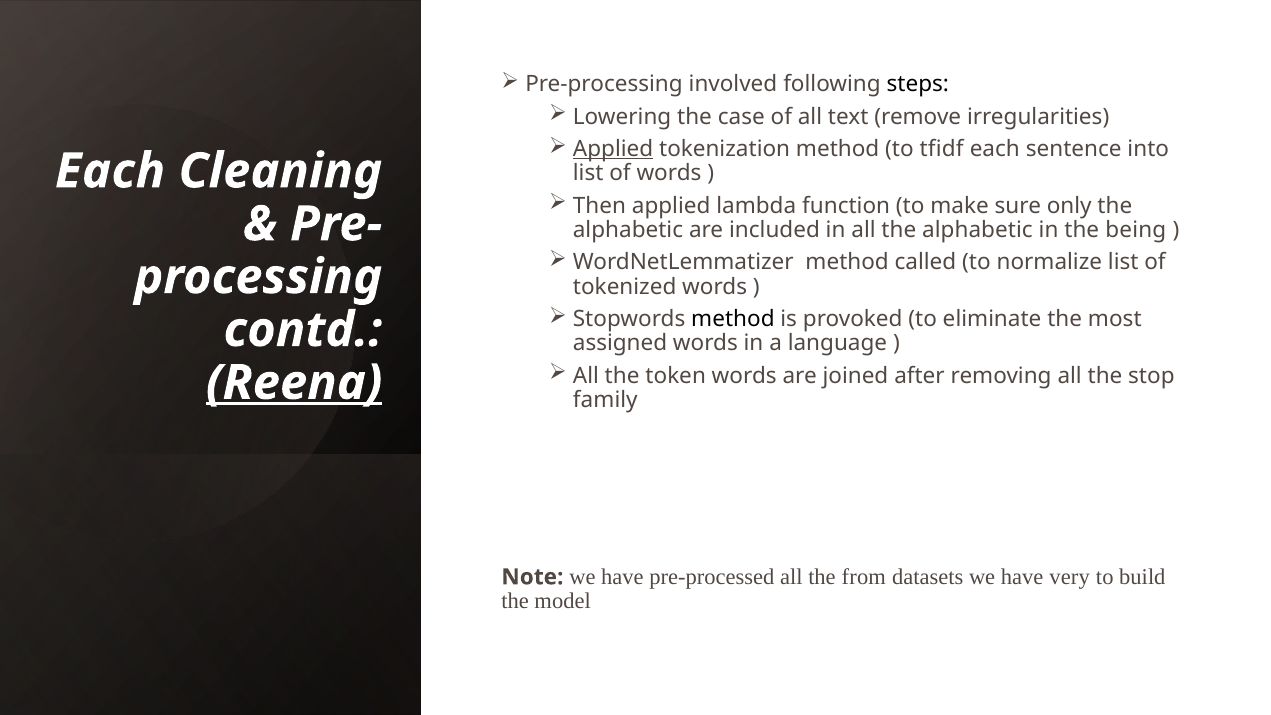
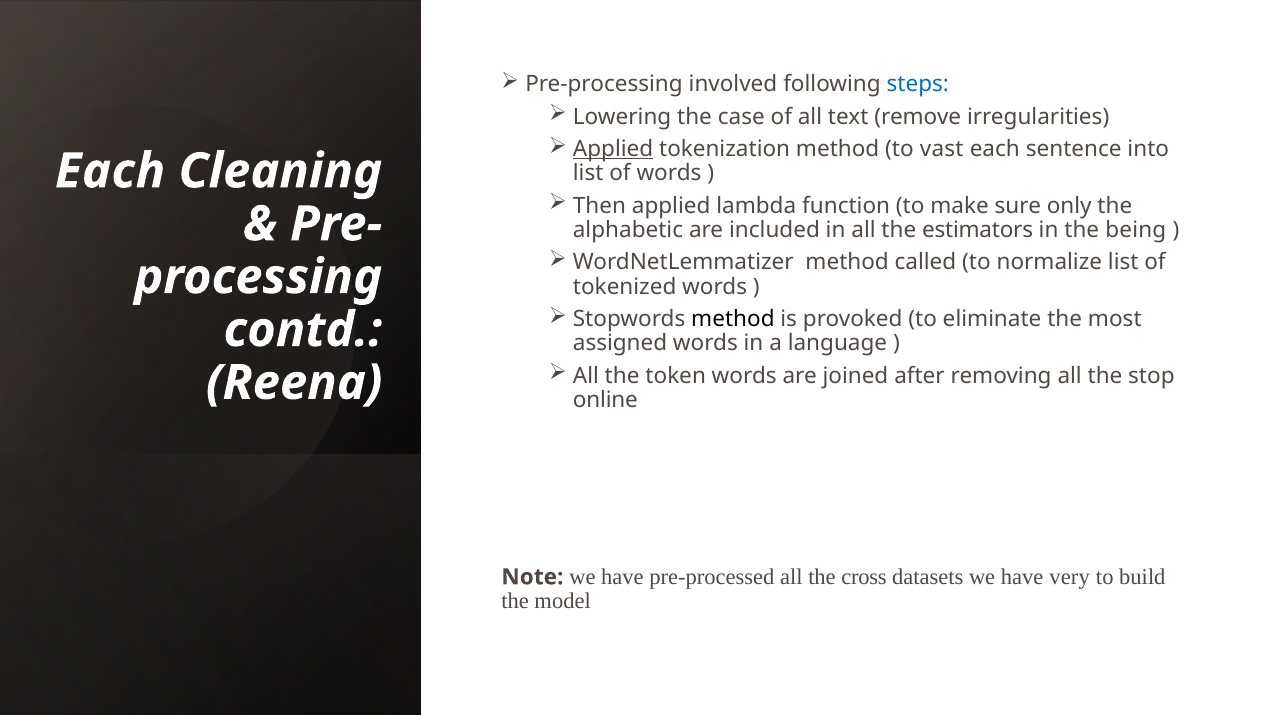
steps colour: black -> blue
tfidf: tfidf -> vast
all the alphabetic: alphabetic -> estimators
Reena underline: present -> none
family: family -> online
from: from -> cross
